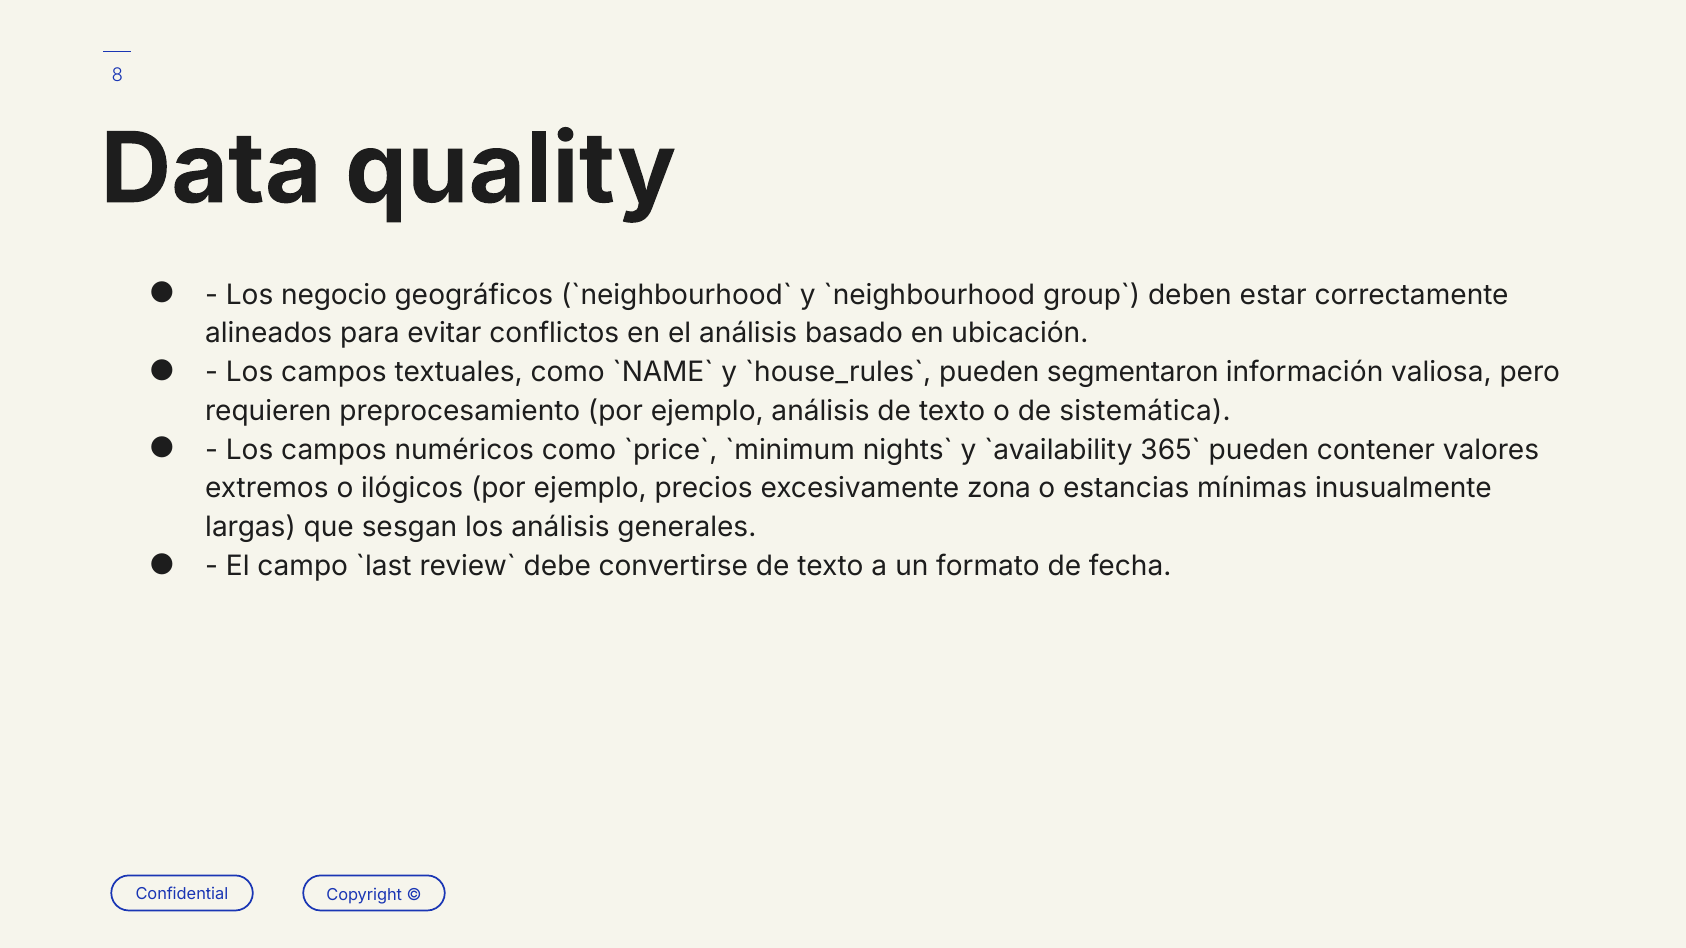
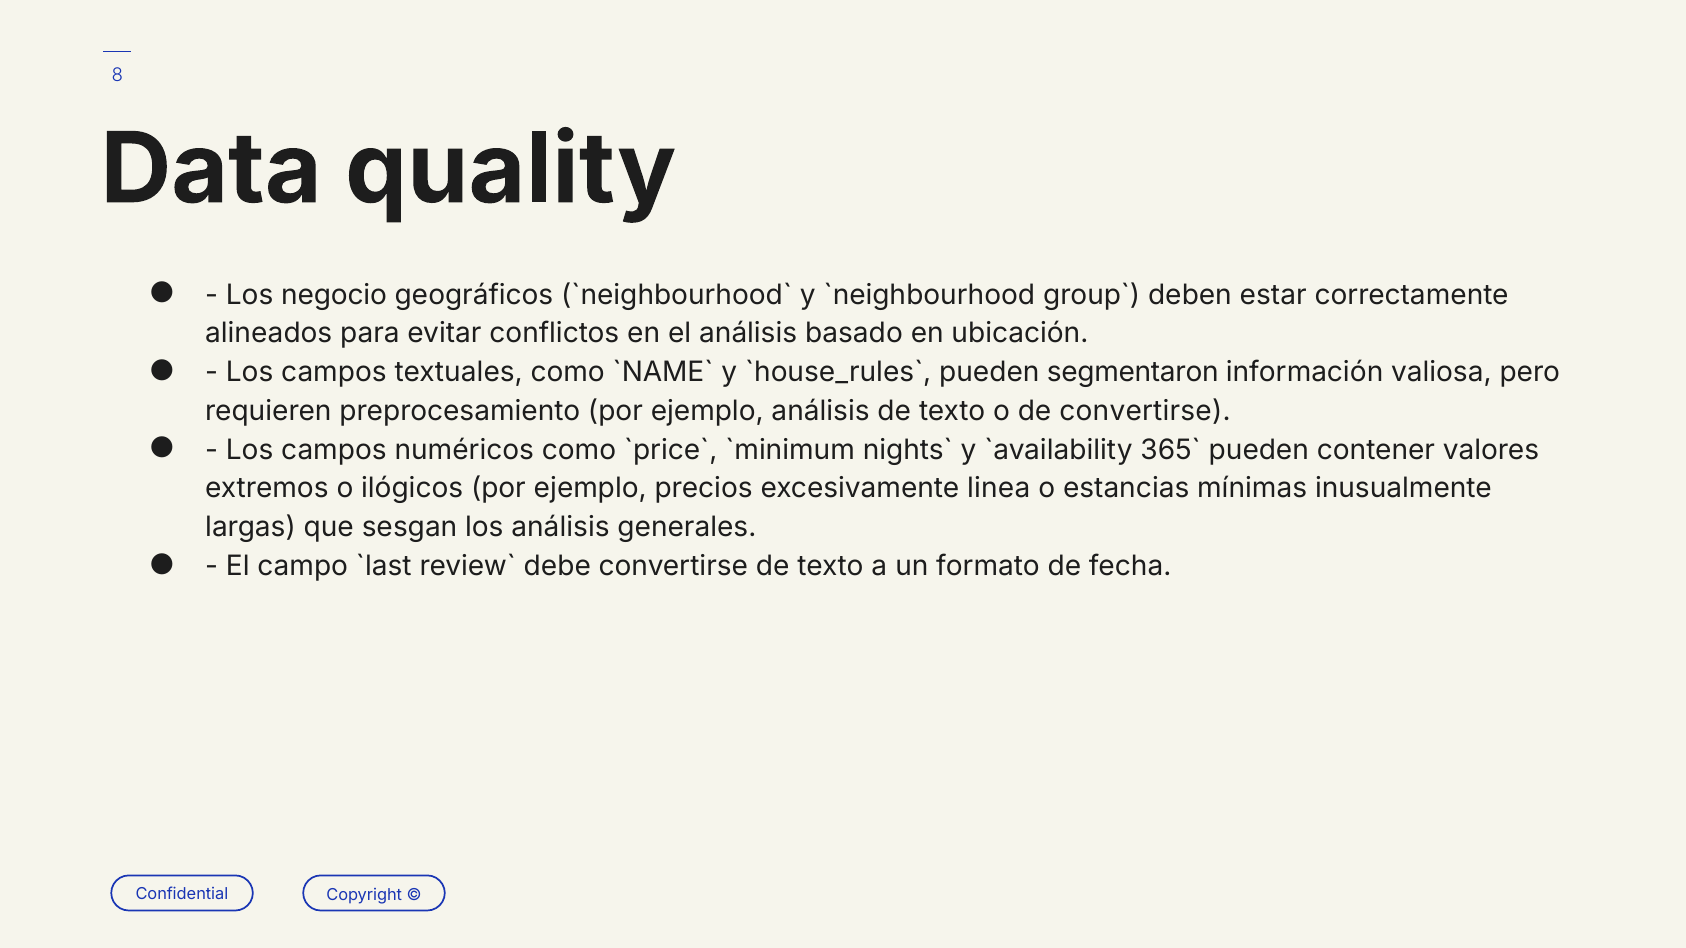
de sistemática: sistemática -> convertirse
zona: zona -> linea
